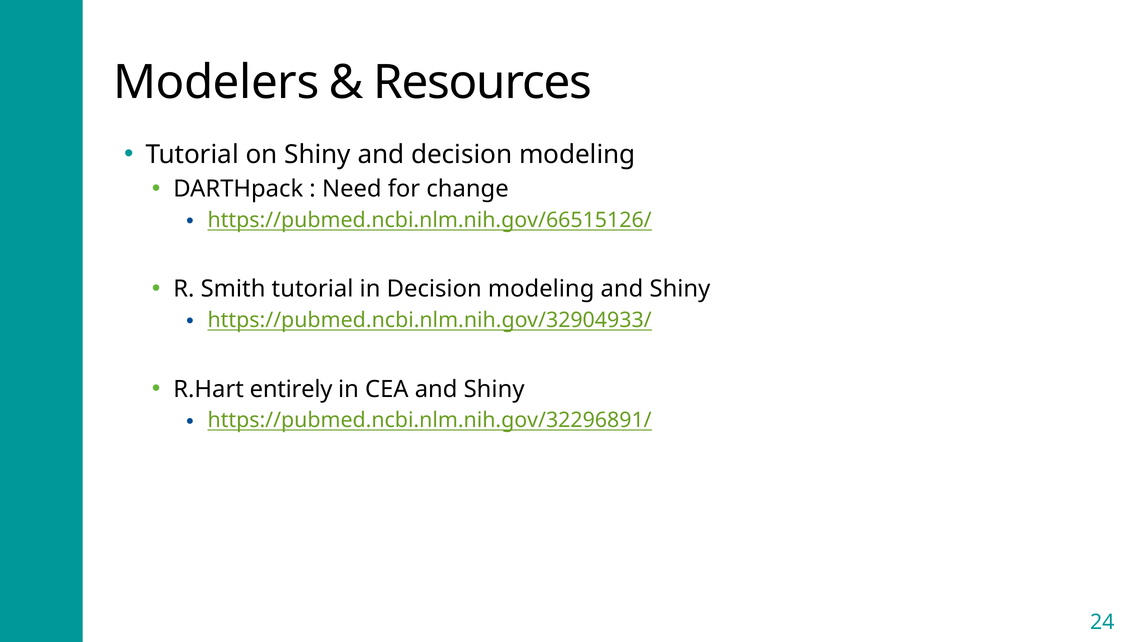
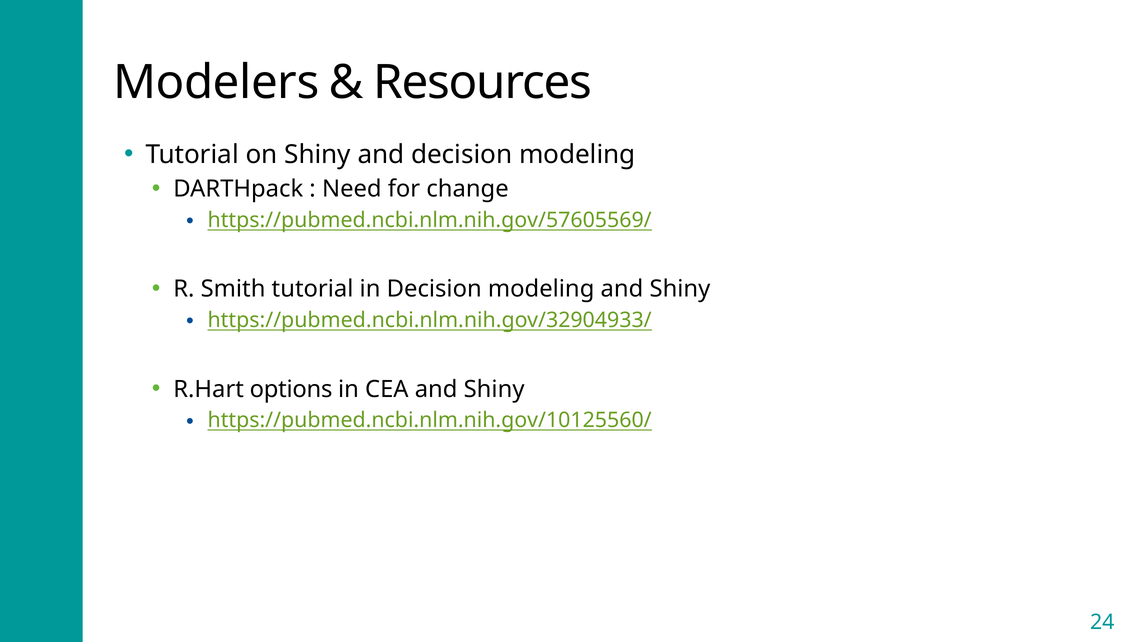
https://pubmed.ncbi.nlm.nih.gov/66515126/: https://pubmed.ncbi.nlm.nih.gov/66515126/ -> https://pubmed.ncbi.nlm.nih.gov/57605569/
entirely: entirely -> options
https://pubmed.ncbi.nlm.nih.gov/32296891/: https://pubmed.ncbi.nlm.nih.gov/32296891/ -> https://pubmed.ncbi.nlm.nih.gov/10125560/
